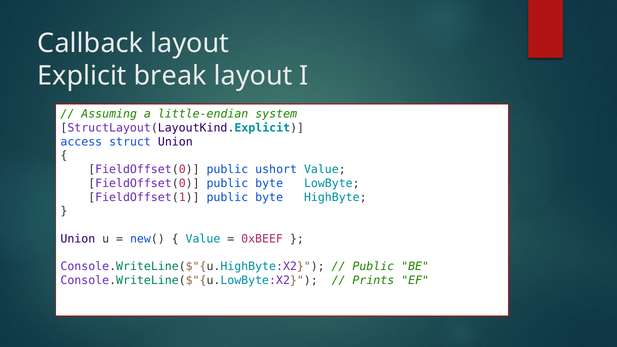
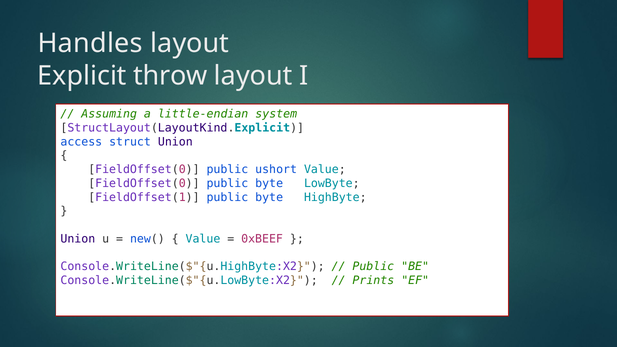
Callback: Callback -> Handles
break: break -> throw
